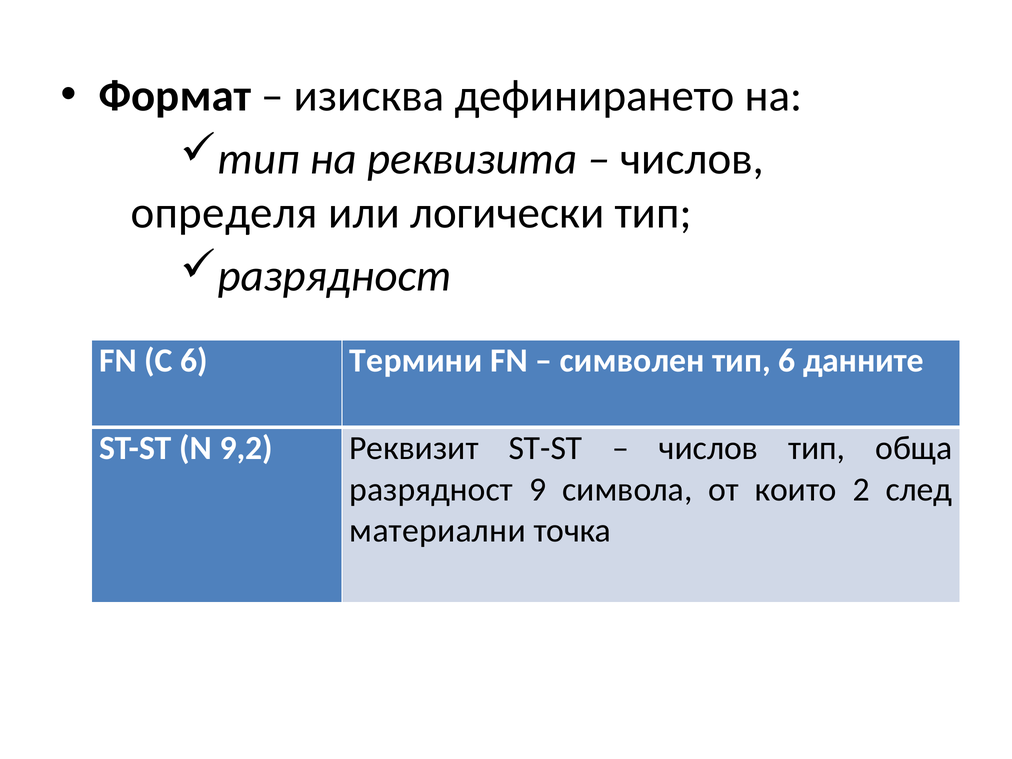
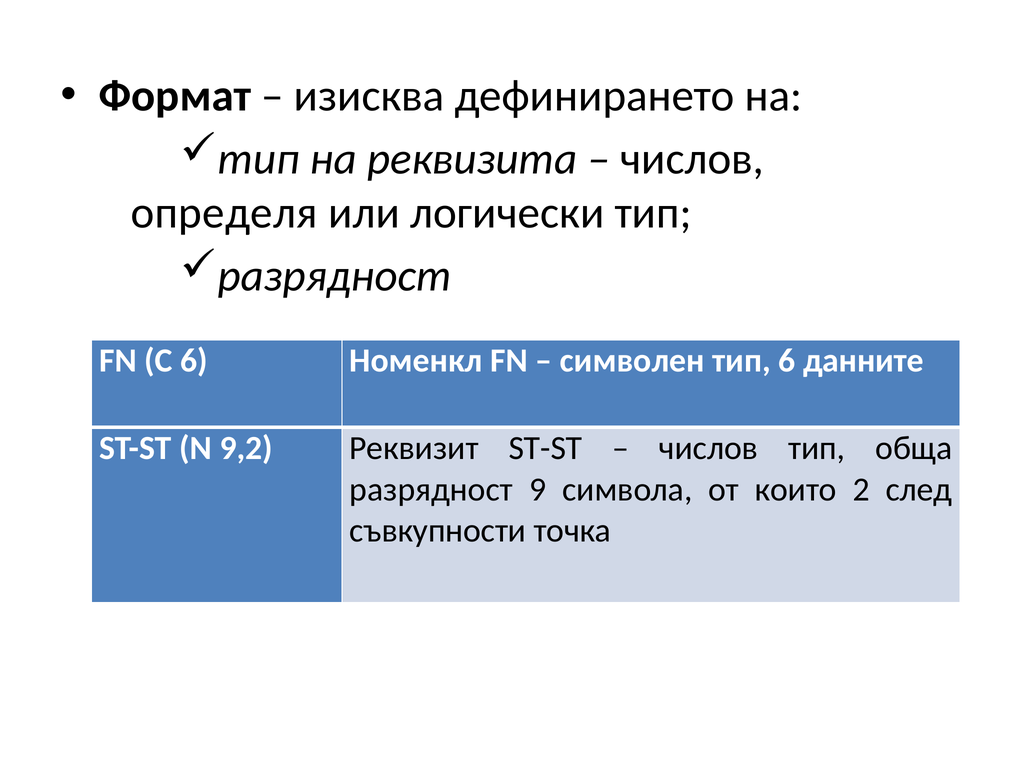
Термини: Термини -> Номенкл
материални: материални -> съвкупности
